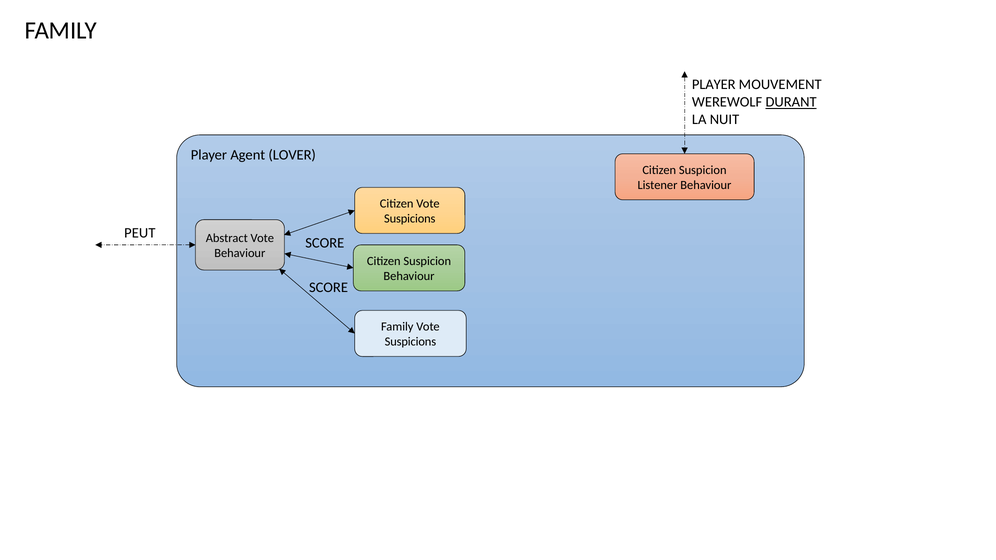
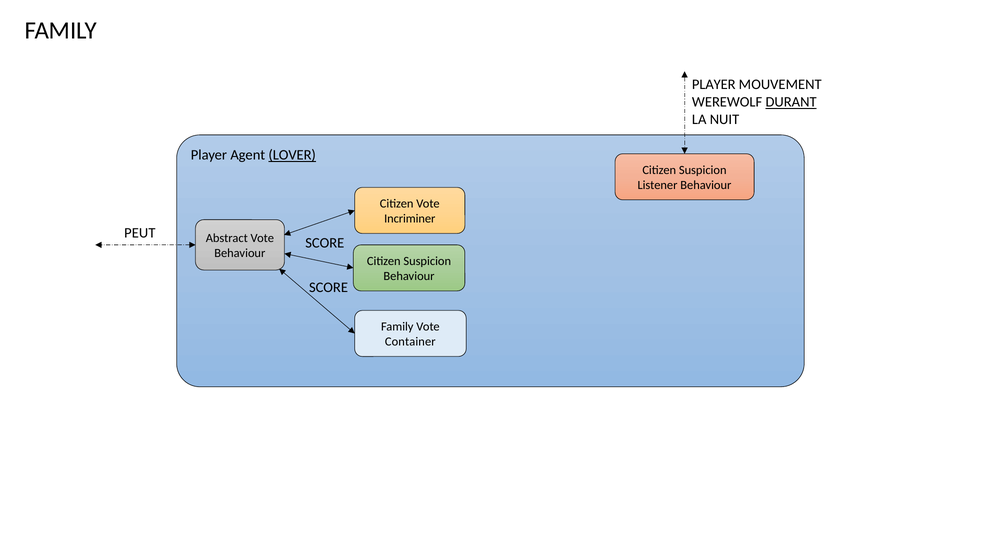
LOVER underline: none -> present
Suspicions at (410, 219): Suspicions -> Incriminer
Suspicions at (410, 342): Suspicions -> Container
